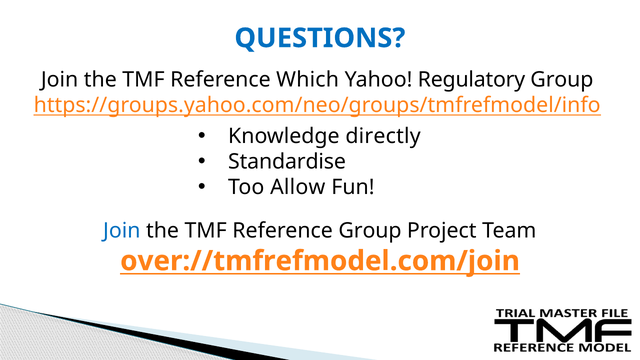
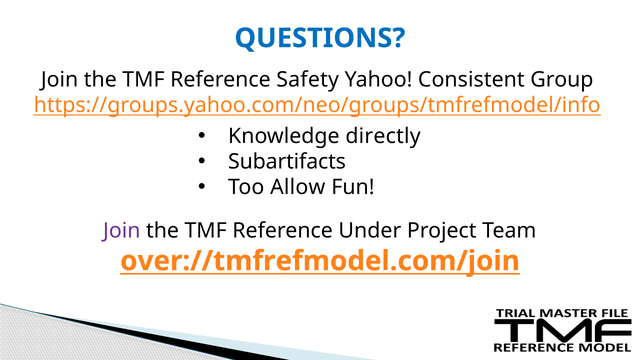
Which: Which -> Safety
Regulatory: Regulatory -> Consistent
Standardise: Standardise -> Subartifacts
Join at (122, 231) colour: blue -> purple
Reference Group: Group -> Under
